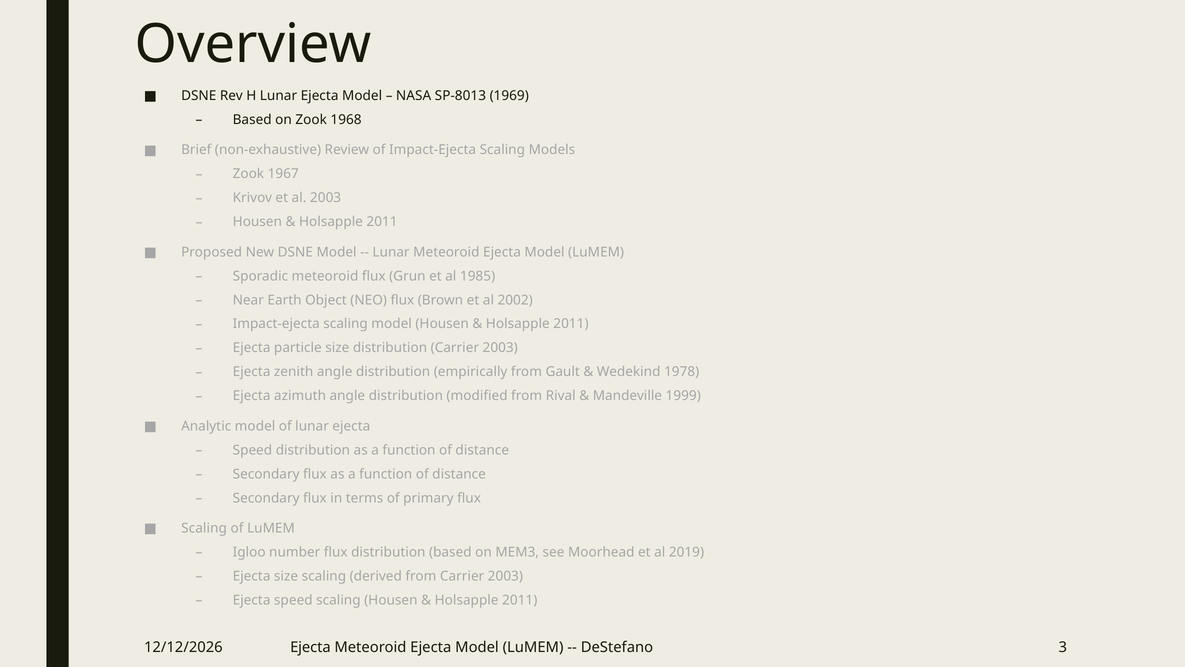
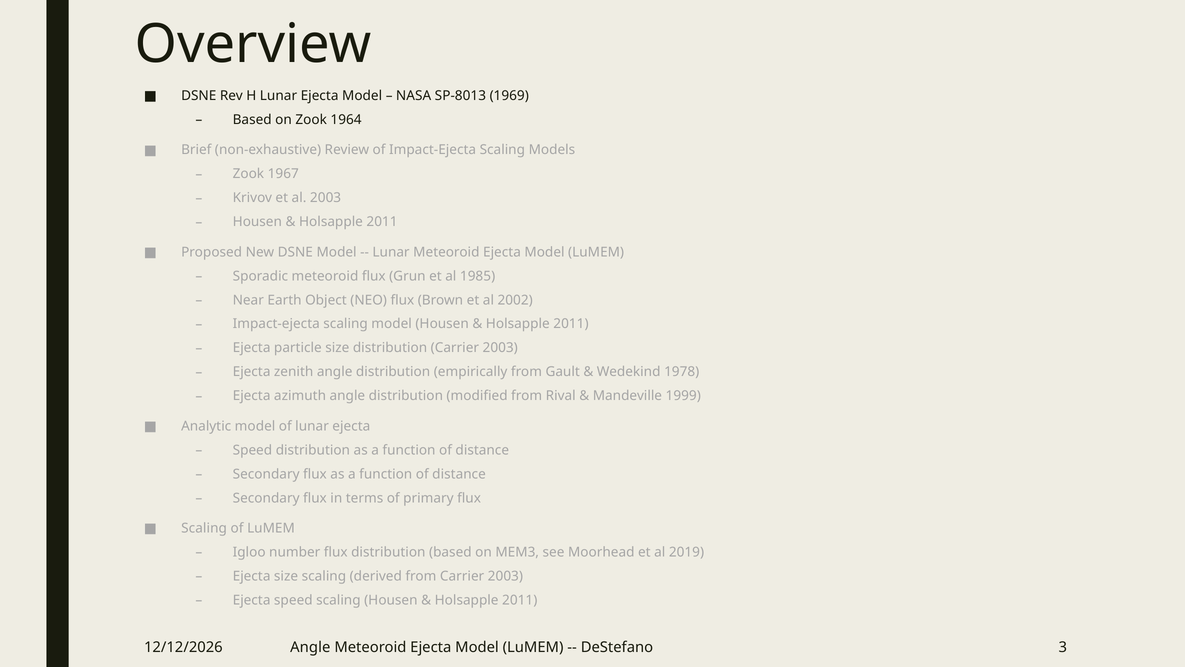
1968: 1968 -> 1964
Ejecta at (310, 647): Ejecta -> Angle
